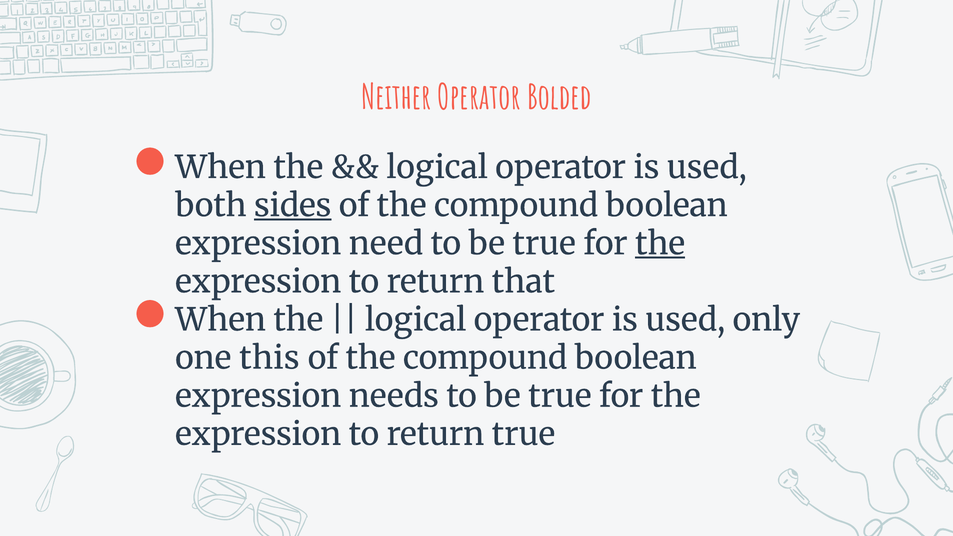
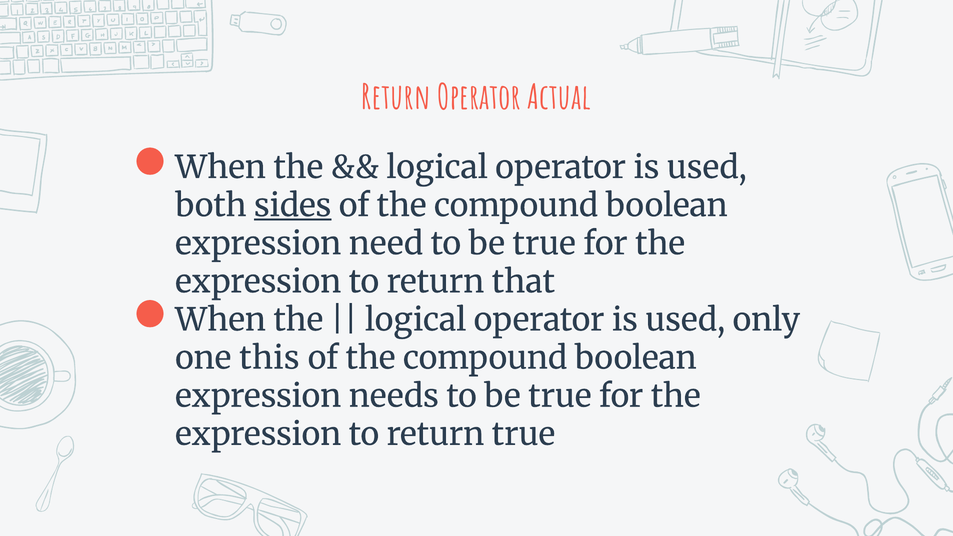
Neither at (396, 98): Neither -> Return
Bolded: Bolded -> Actual
the at (660, 244) underline: present -> none
